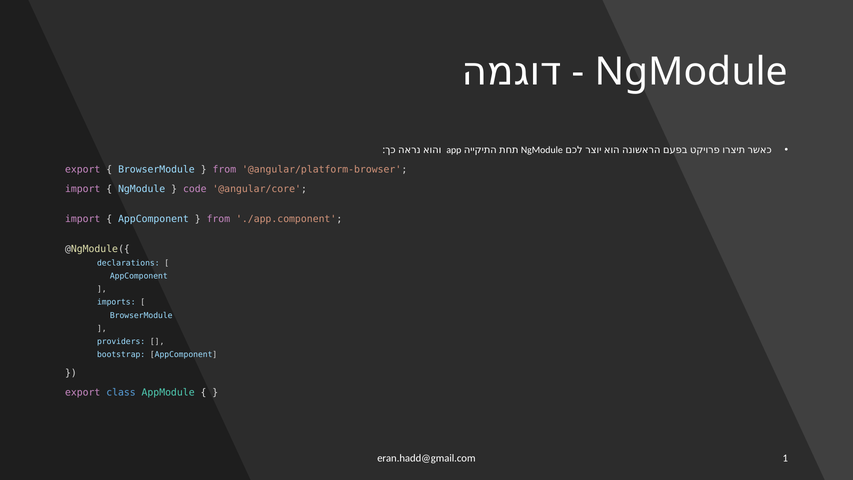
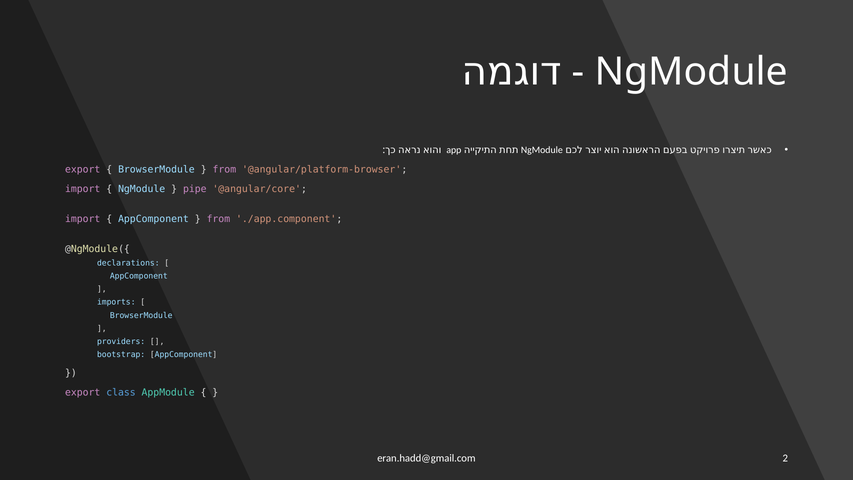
code: code -> pipe
1: 1 -> 2
